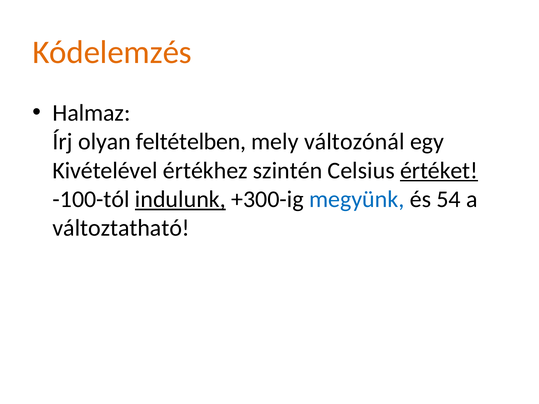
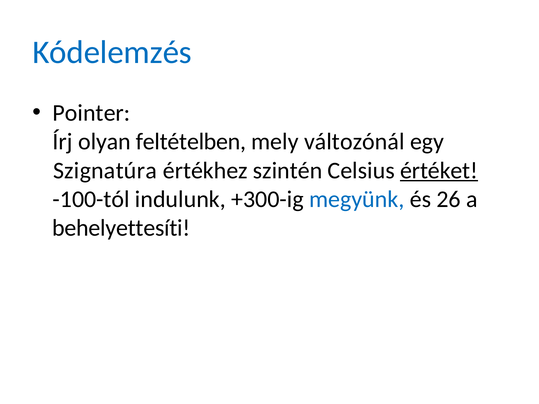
Kódelemzés colour: orange -> blue
Halmaz: Halmaz -> Pointer
Kivételével: Kivételével -> Szignatúra
indulunk underline: present -> none
54: 54 -> 26
változtatható: változtatható -> behelyettesíti
